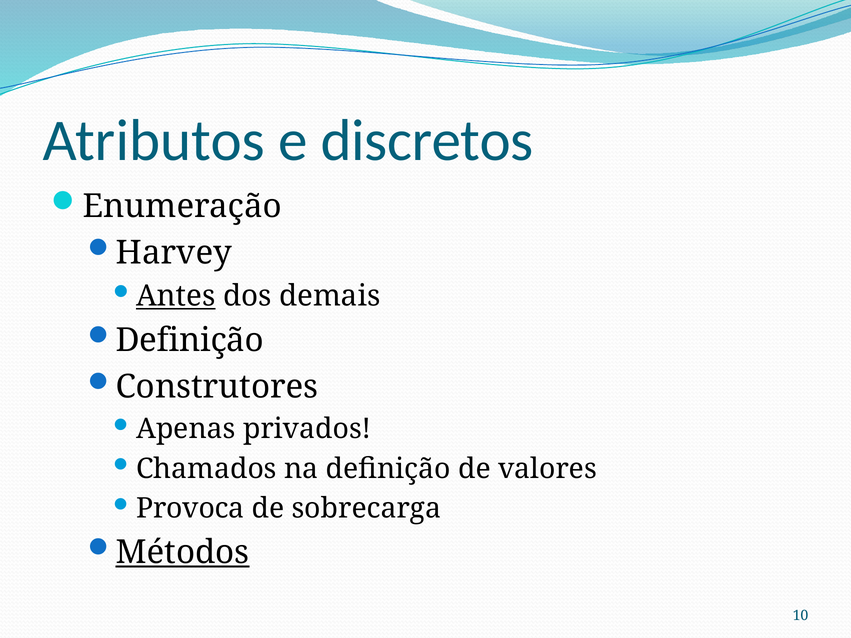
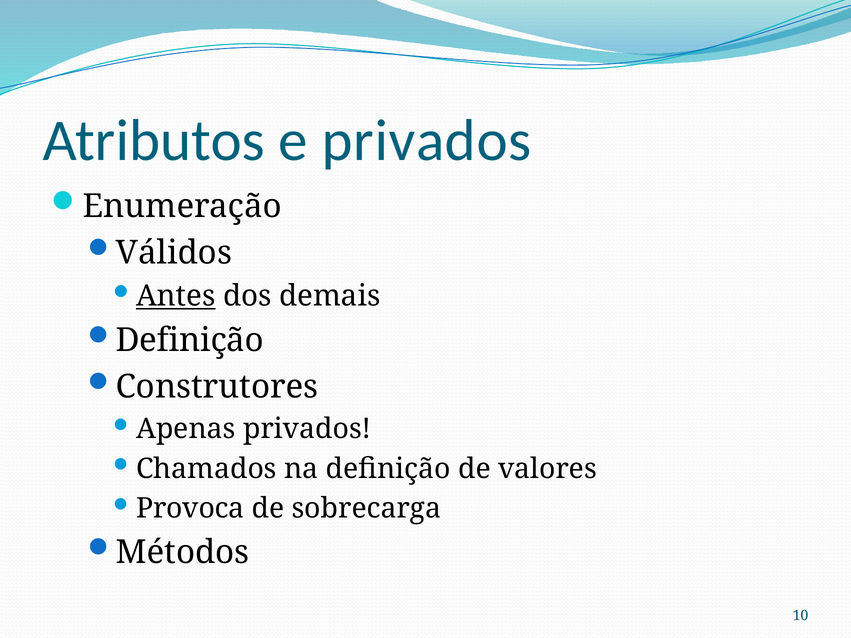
e discretos: discretos -> privados
Harvey: Harvey -> Válidos
Métodos underline: present -> none
